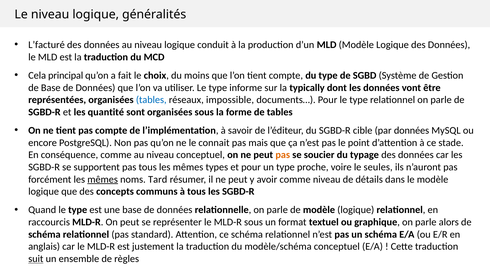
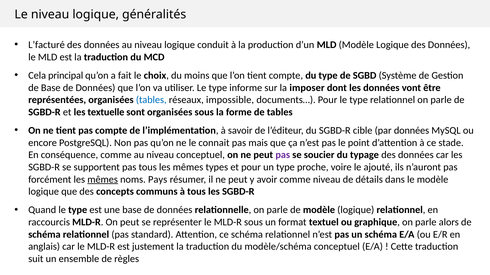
typically: typically -> imposer
quantité: quantité -> textuelle
pas at (283, 155) colour: orange -> purple
seules: seules -> ajouté
Tard: Tard -> Pays
suit underline: present -> none
